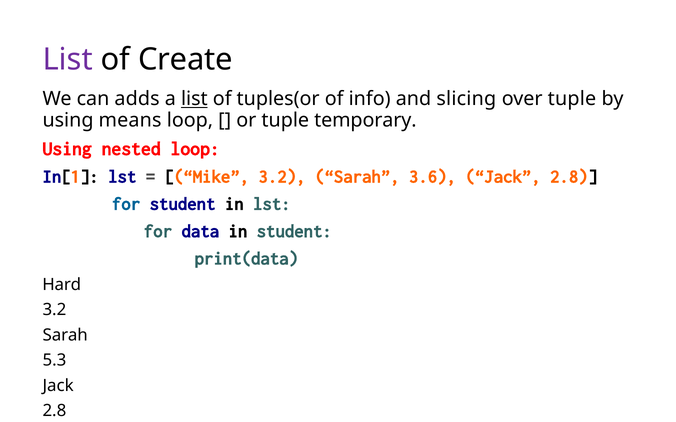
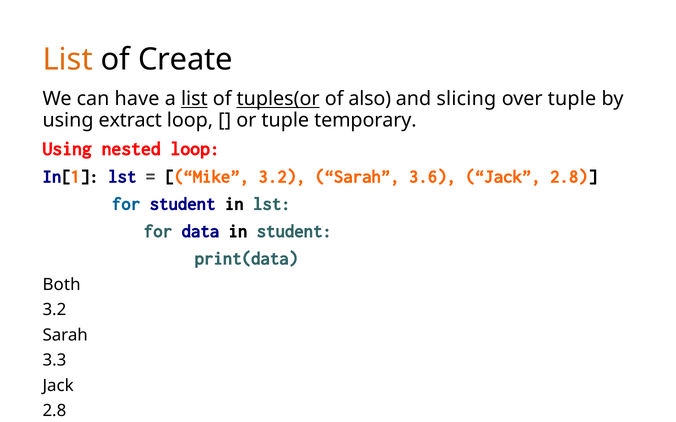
List at (68, 60) colour: purple -> orange
adds: adds -> have
tuples(or underline: none -> present
info: info -> also
means: means -> extract
Hard: Hard -> Both
5.3: 5.3 -> 3.3
